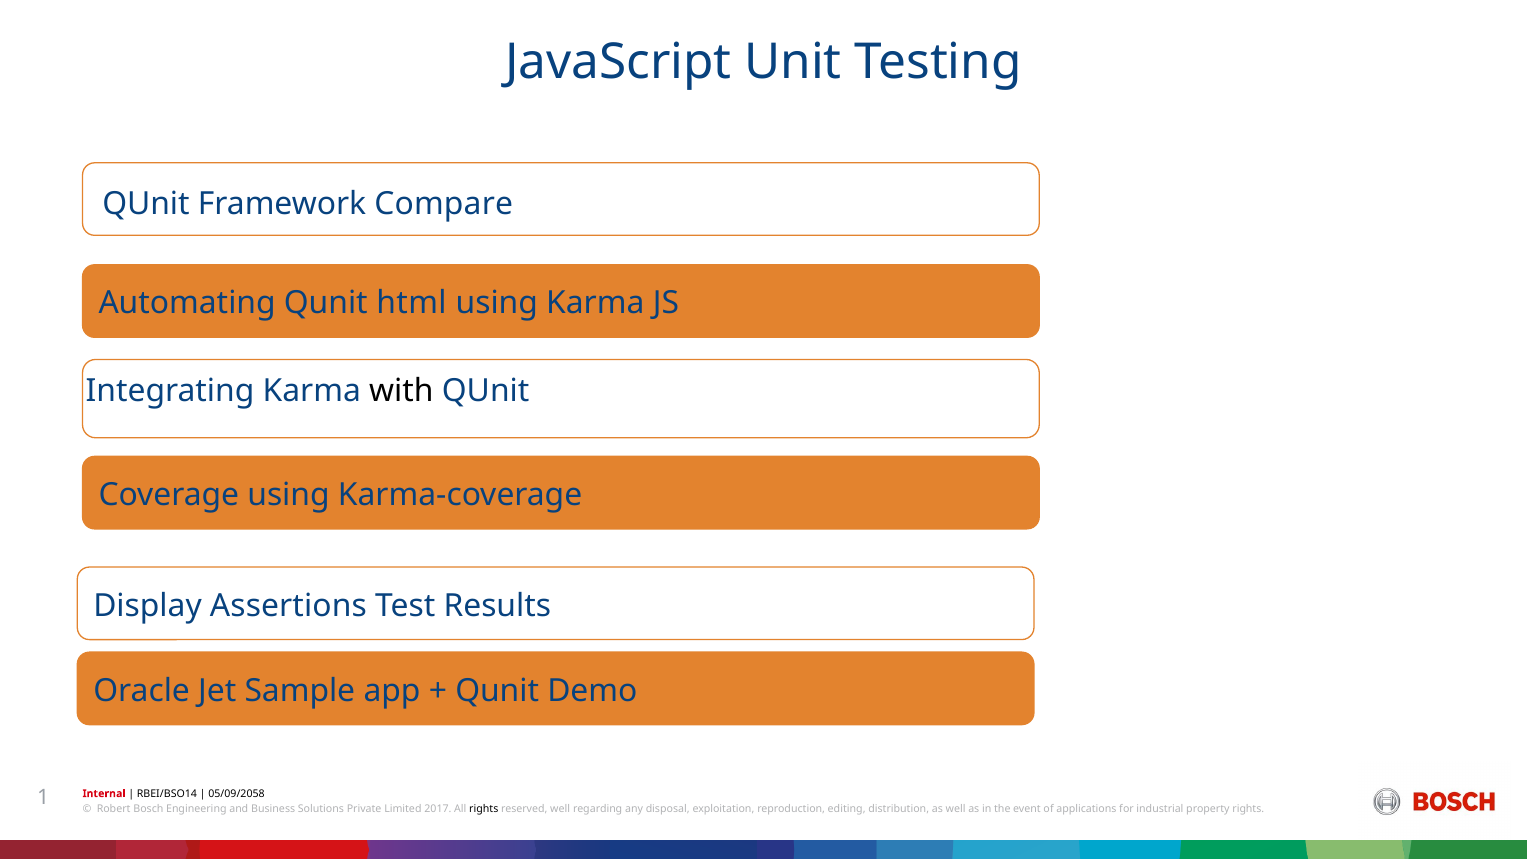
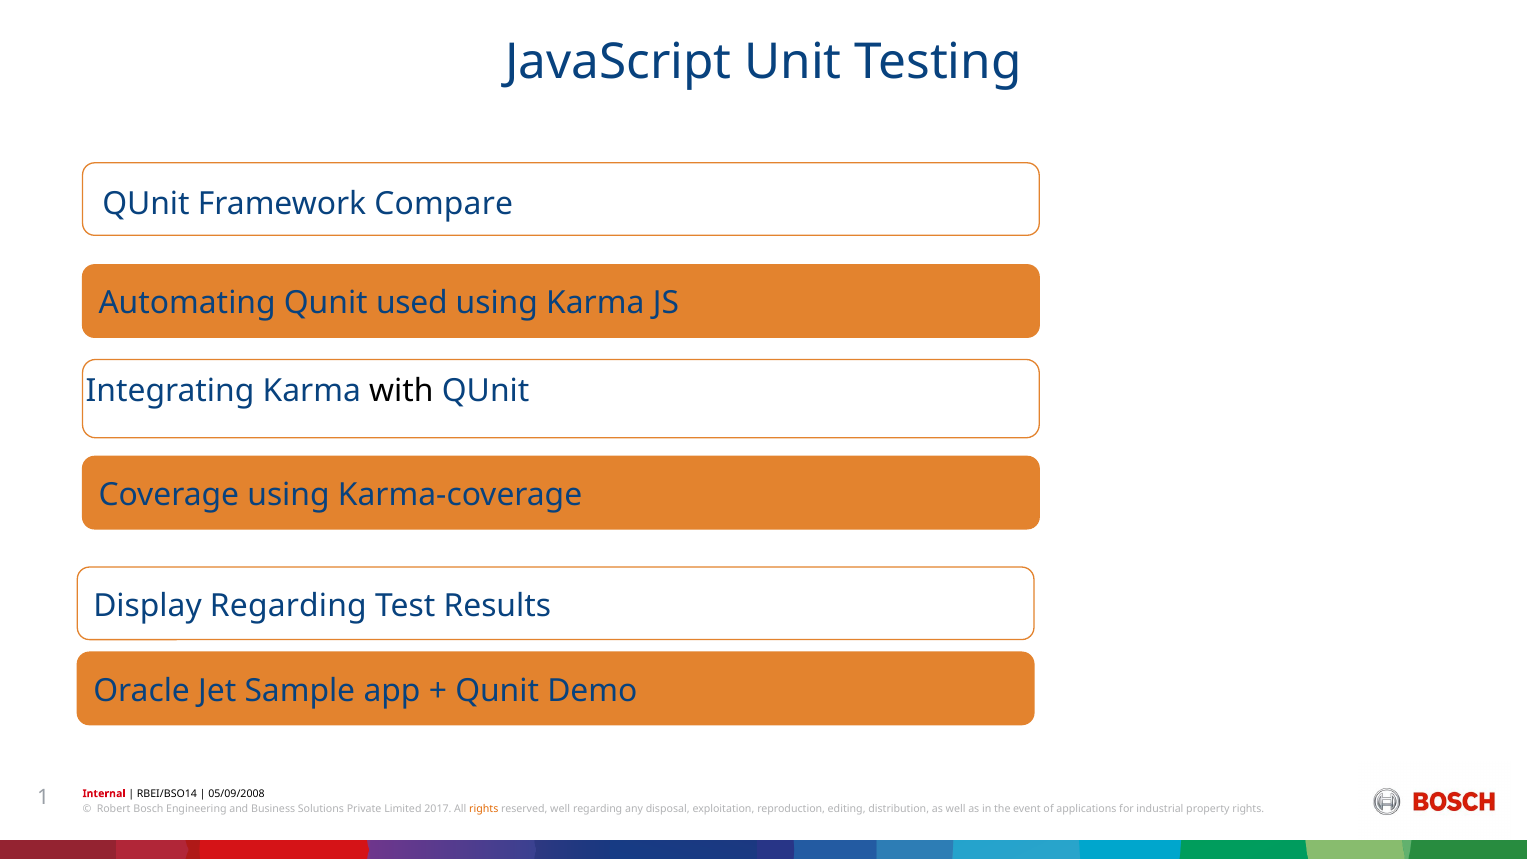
html: html -> used
Display Assertions: Assertions -> Regarding
05/09/2058: 05/09/2058 -> 05/09/2008
rights at (484, 809) colour: black -> orange
